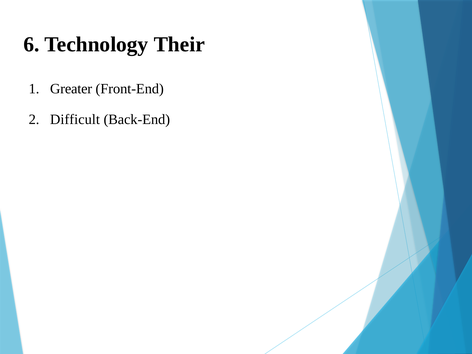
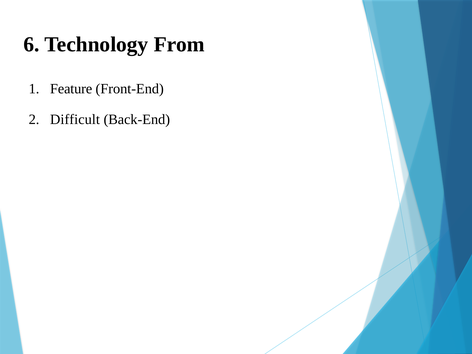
Their: Their -> From
Greater: Greater -> Feature
